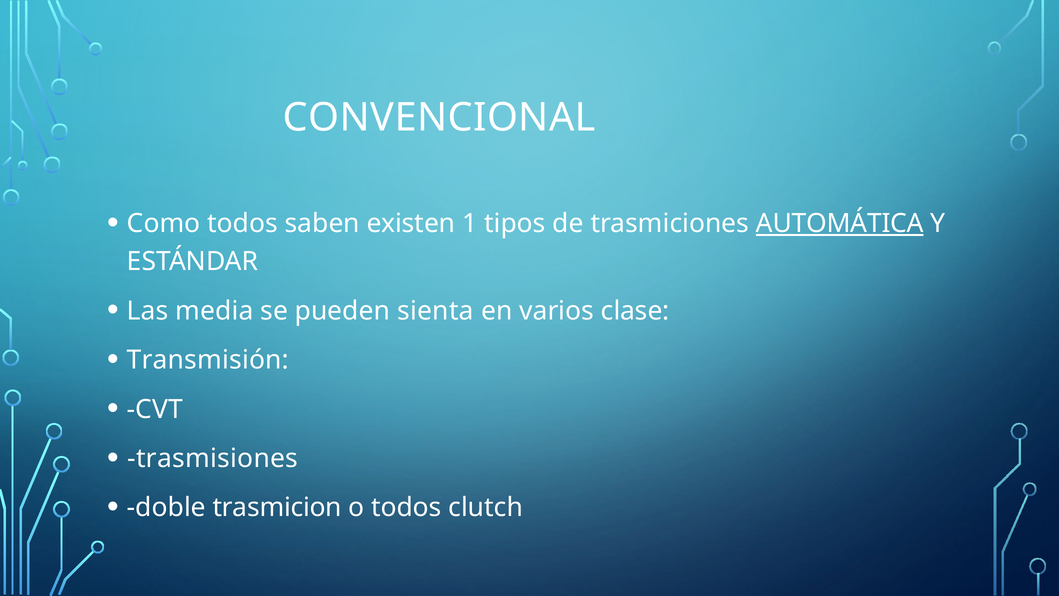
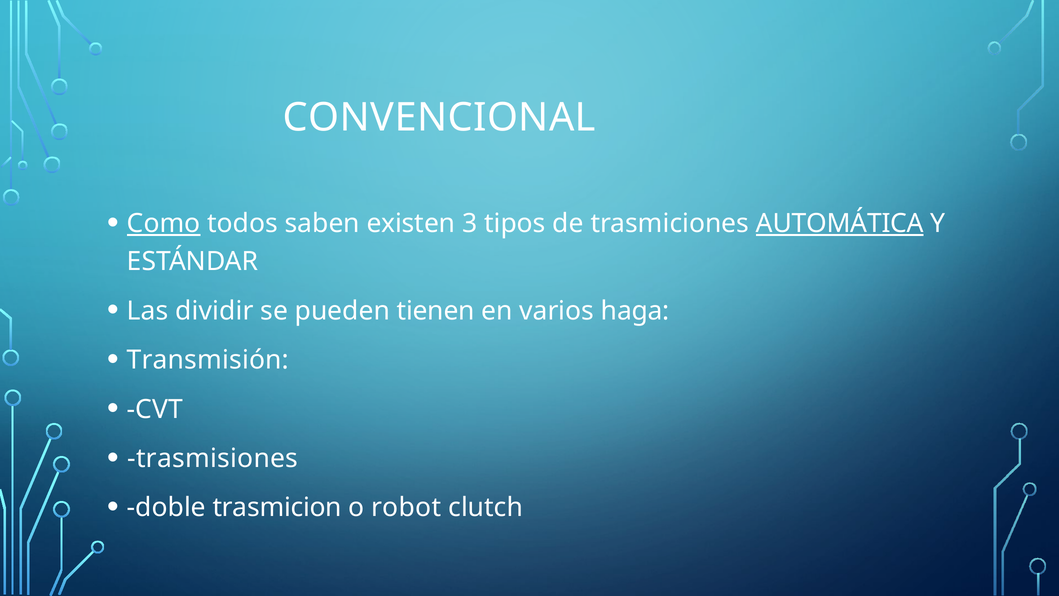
Como underline: none -> present
1: 1 -> 3
media: media -> dividir
sienta: sienta -> tienen
clase: clase -> haga
o todos: todos -> robot
